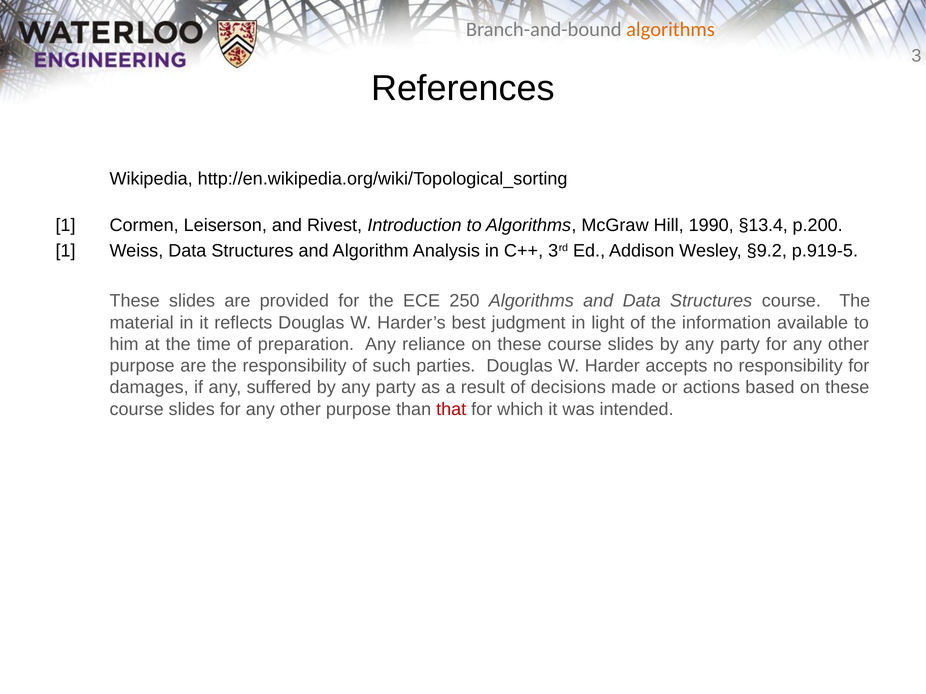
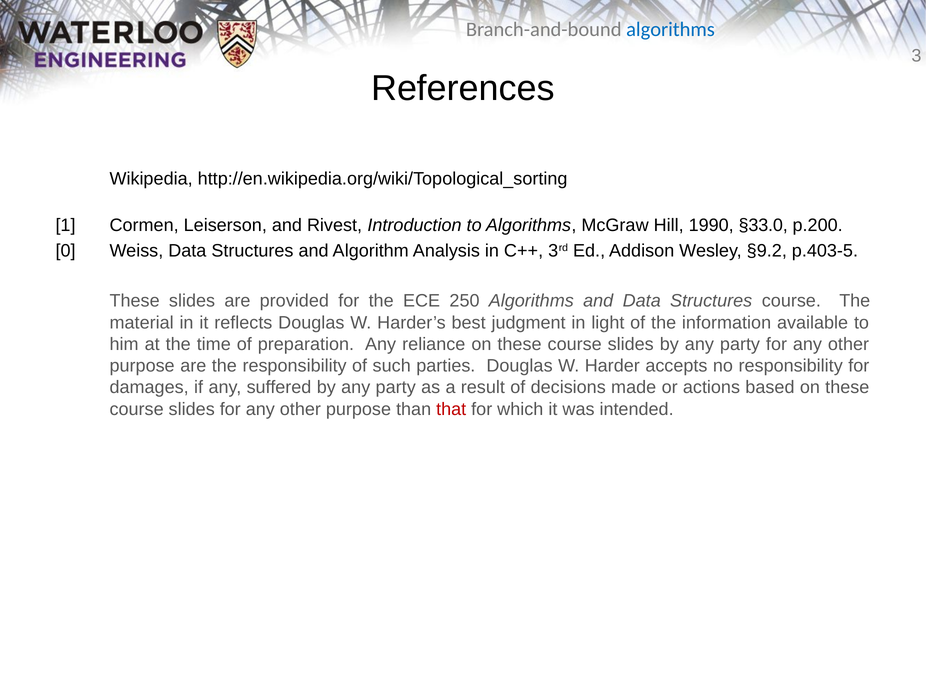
algorithms at (671, 30) colour: orange -> blue
§13.4: §13.4 -> §33.0
1 at (66, 251): 1 -> 0
p.919-5: p.919-5 -> p.403-5
